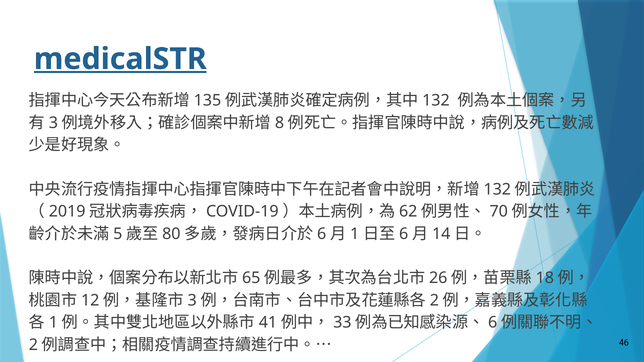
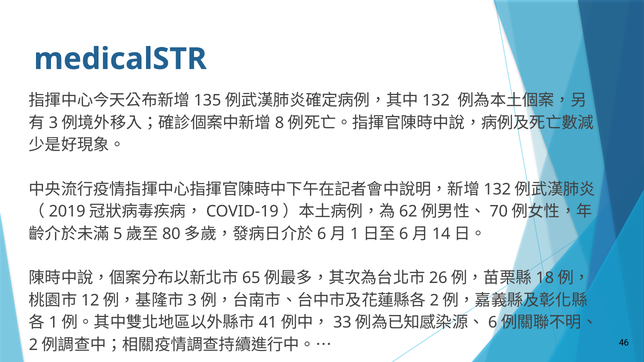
medicalSTR underline: present -> none
